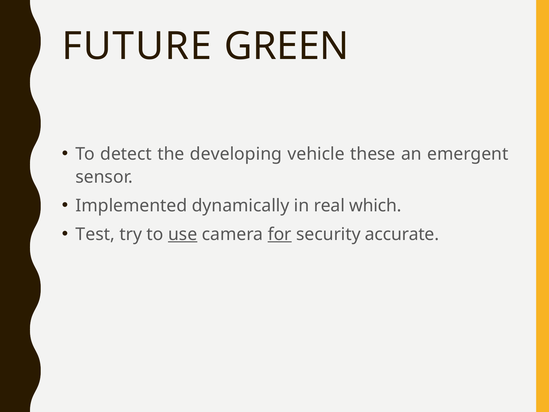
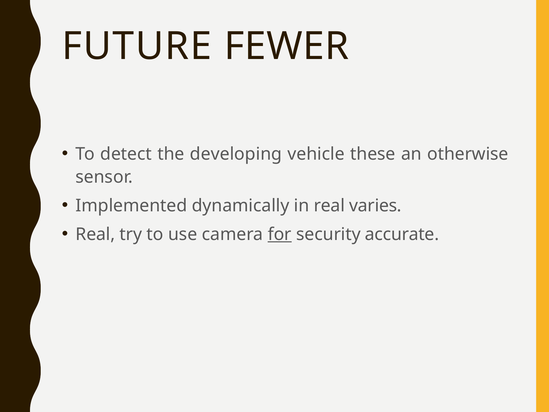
GREEN: GREEN -> FEWER
emergent: emergent -> otherwise
which: which -> varies
Test at (95, 234): Test -> Real
use underline: present -> none
